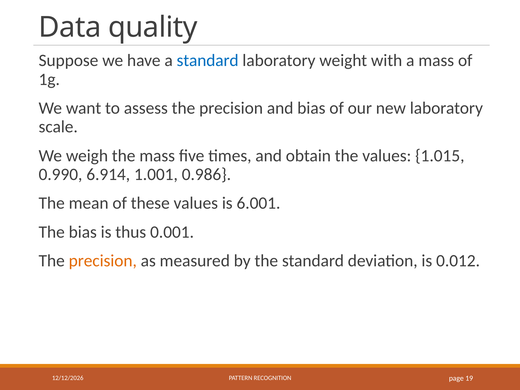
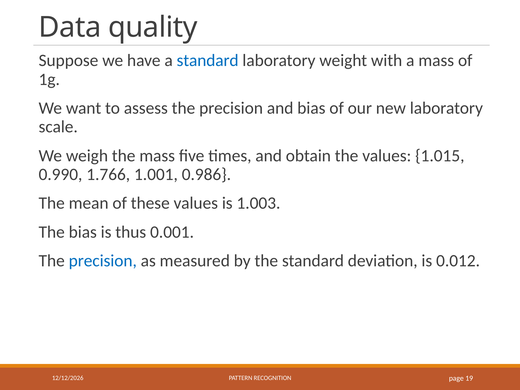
6.914: 6.914 -> 1.766
6.001: 6.001 -> 1.003
precision at (103, 261) colour: orange -> blue
